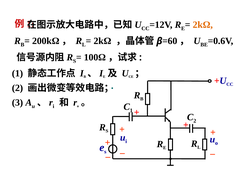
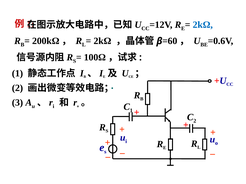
2kΩ at (203, 25) colour: orange -> blue
